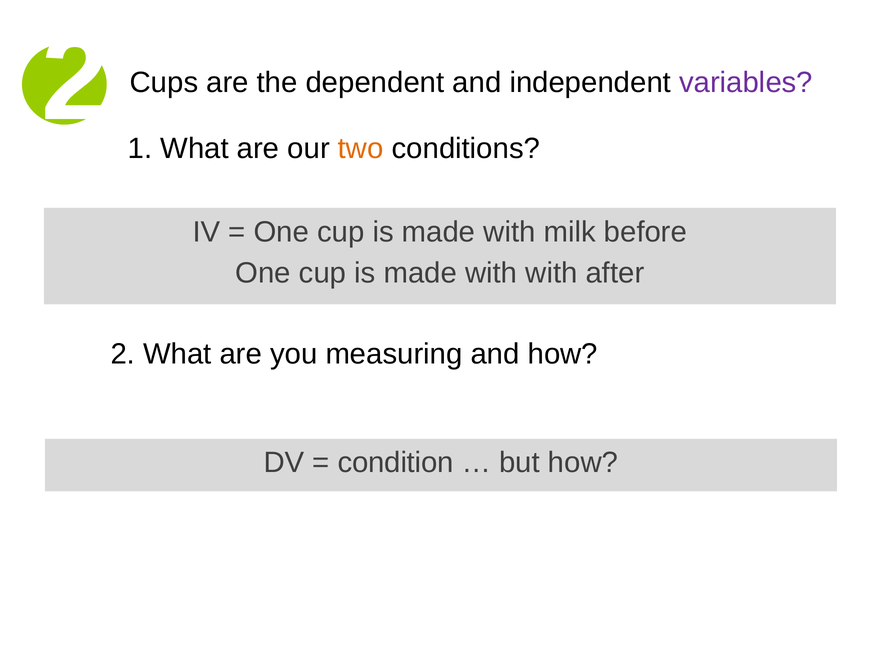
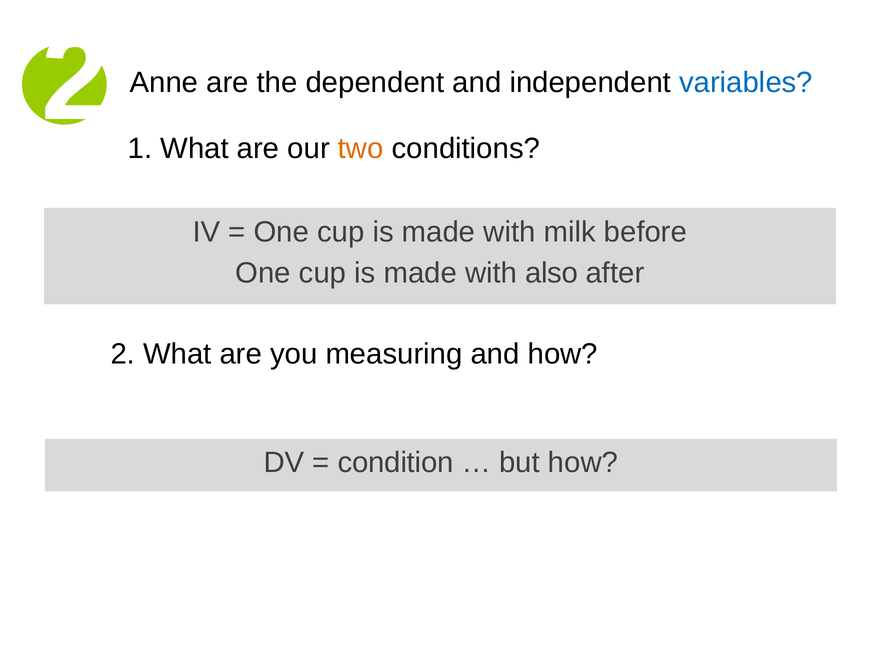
Cups: Cups -> Anne
variables colour: purple -> blue
with with: with -> also
